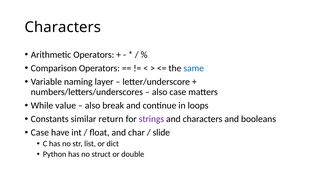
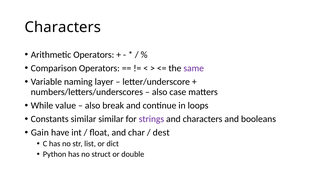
same colour: blue -> purple
similar return: return -> similar
Case at (40, 133): Case -> Gain
slide: slide -> dest
